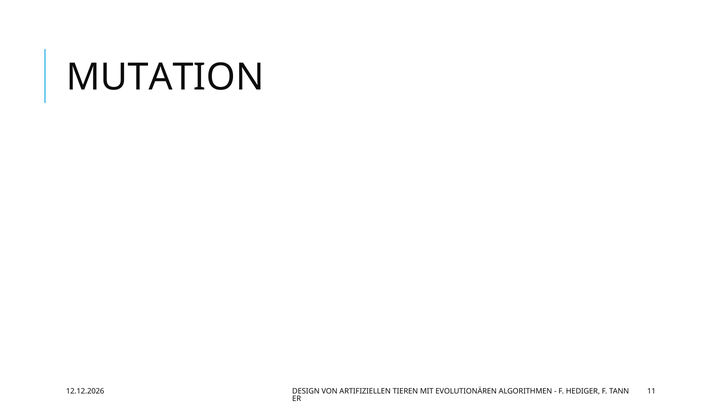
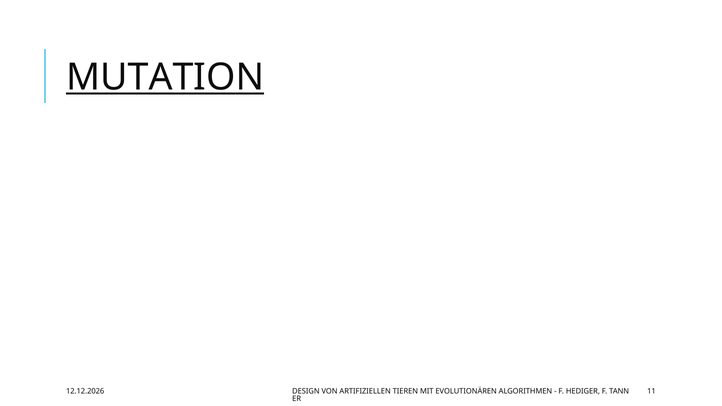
MUTATION underline: none -> present
